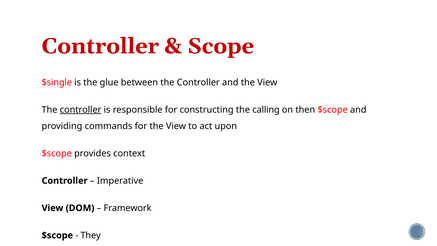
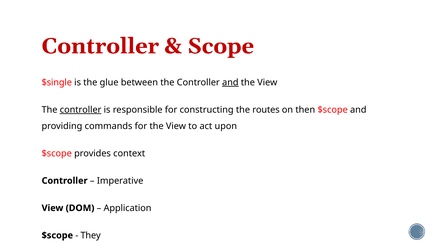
and at (230, 82) underline: none -> present
calling: calling -> routes
Framework: Framework -> Application
